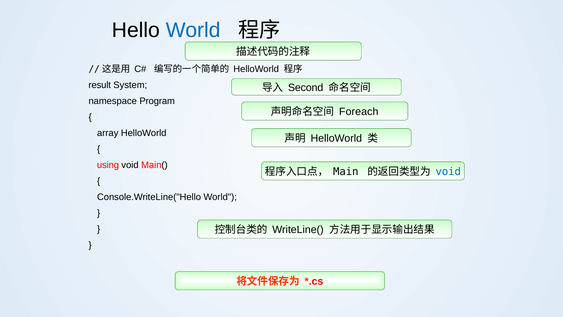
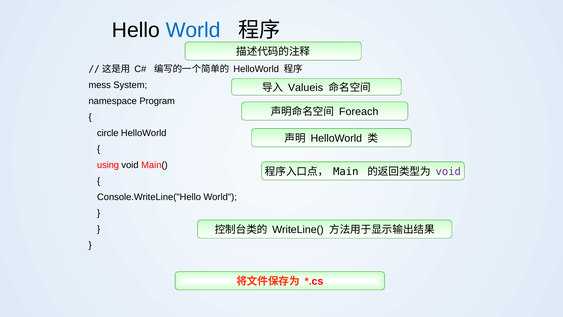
result: result -> mess
Second: Second -> Valueis
array: array -> circle
void at (448, 171) colour: blue -> purple
